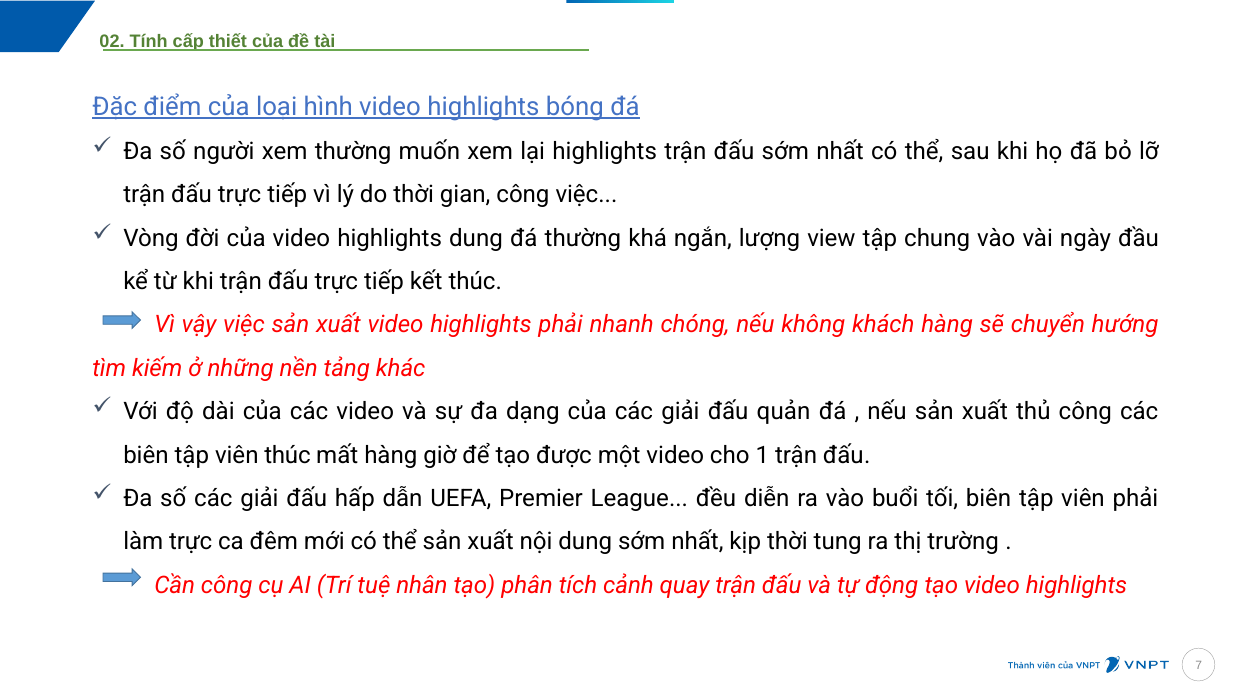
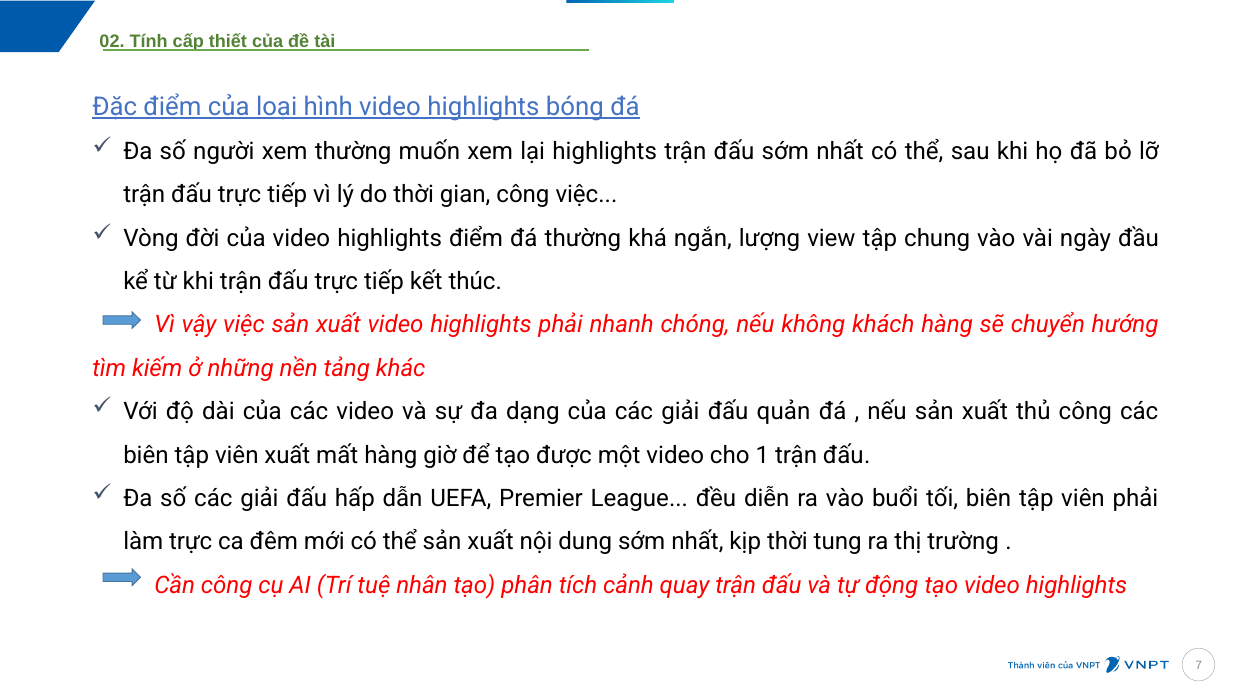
highlights dung: dung -> điểm
viên thúc: thúc -> xuất
